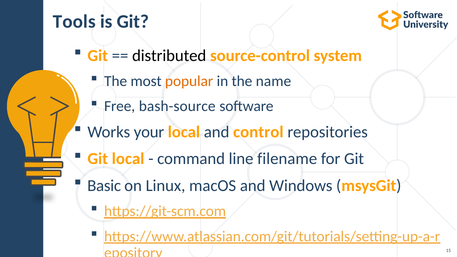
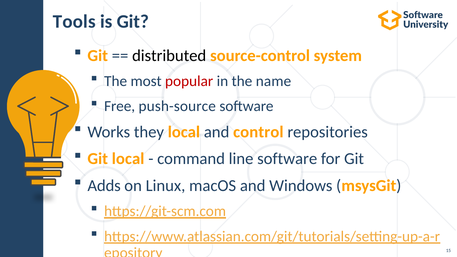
popular colour: orange -> red
bash-source: bash-source -> push-source
your: your -> they
line filename: filename -> software
Basic: Basic -> Adds
